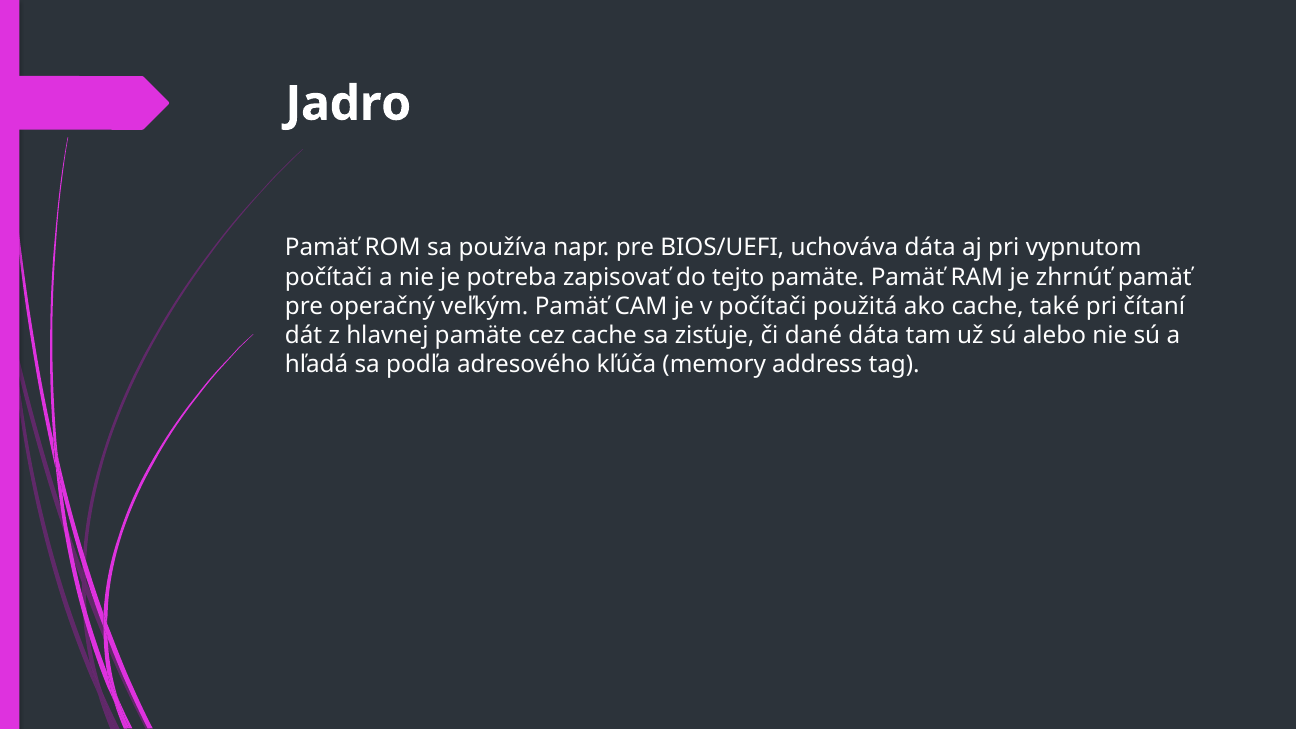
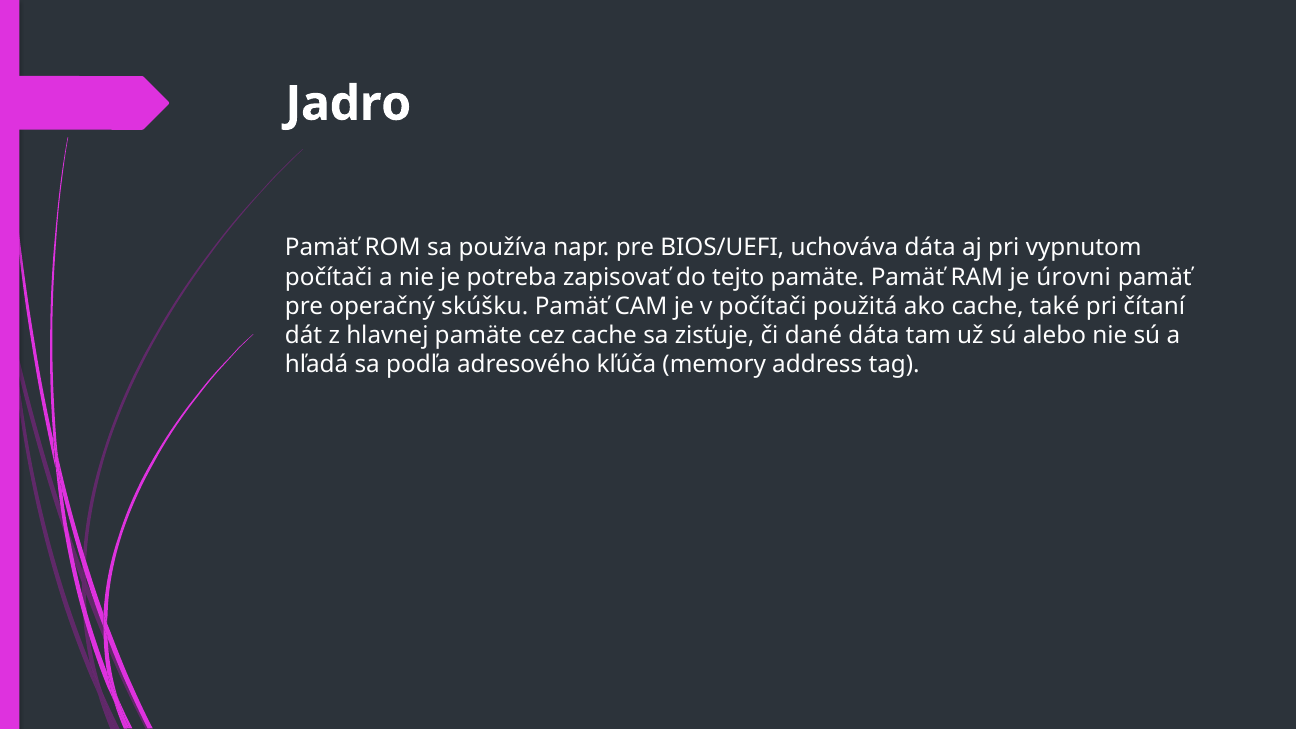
zhrnúť: zhrnúť -> úrovni
veľkým: veľkým -> skúšku
